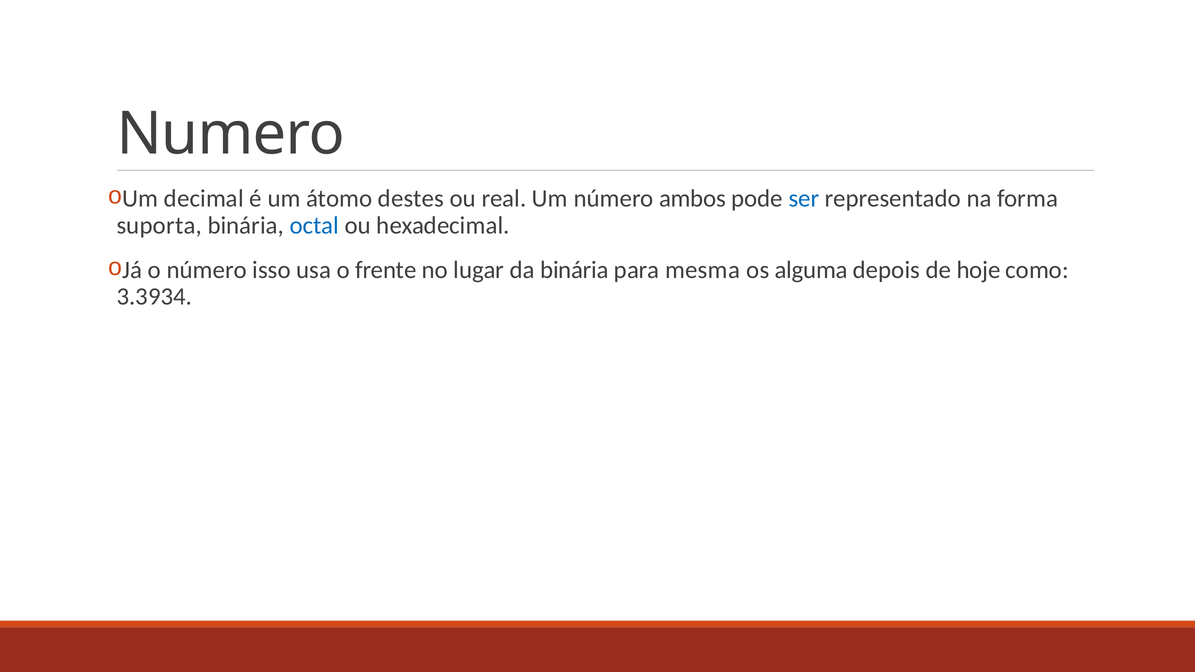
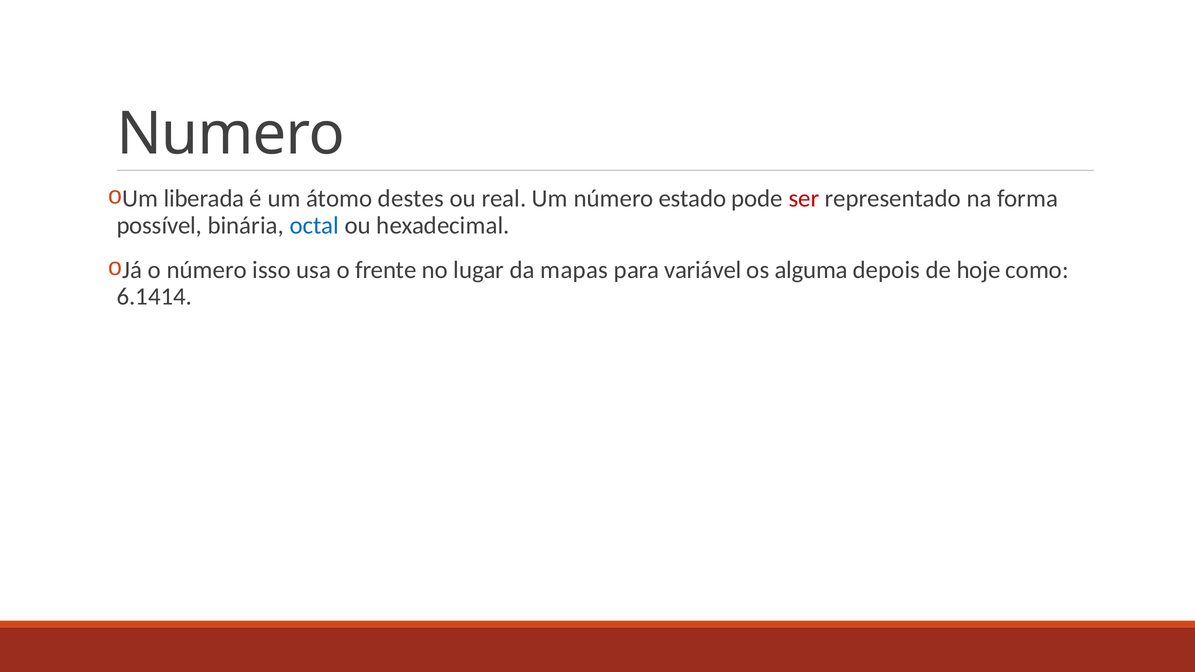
decimal: decimal -> liberada
ambos: ambos -> estado
ser colour: blue -> red
suporta: suporta -> possível
da binária: binária -> mapas
mesma: mesma -> variável
3.3934: 3.3934 -> 6.1414
